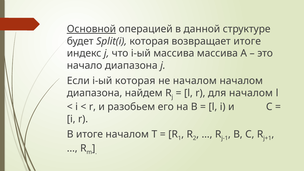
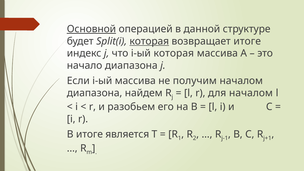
которая at (149, 41) underline: none -> present
i-ый массива: массива -> которая
i-ый которая: которая -> массива
не началом: началом -> получим
итоге началом: началом -> является
